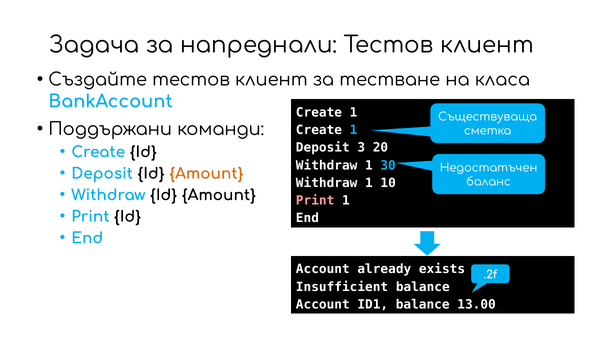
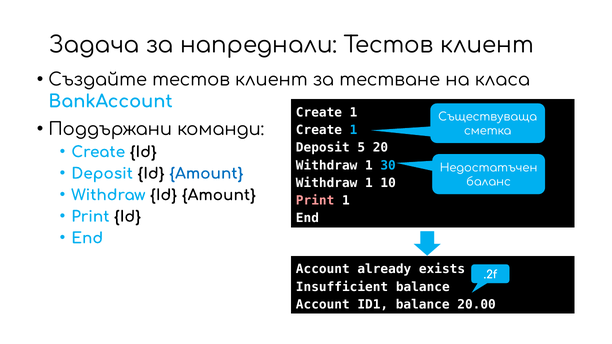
3: 3 -> 5
Amount at (206, 174) colour: orange -> blue
13.00: 13.00 -> 20.00
